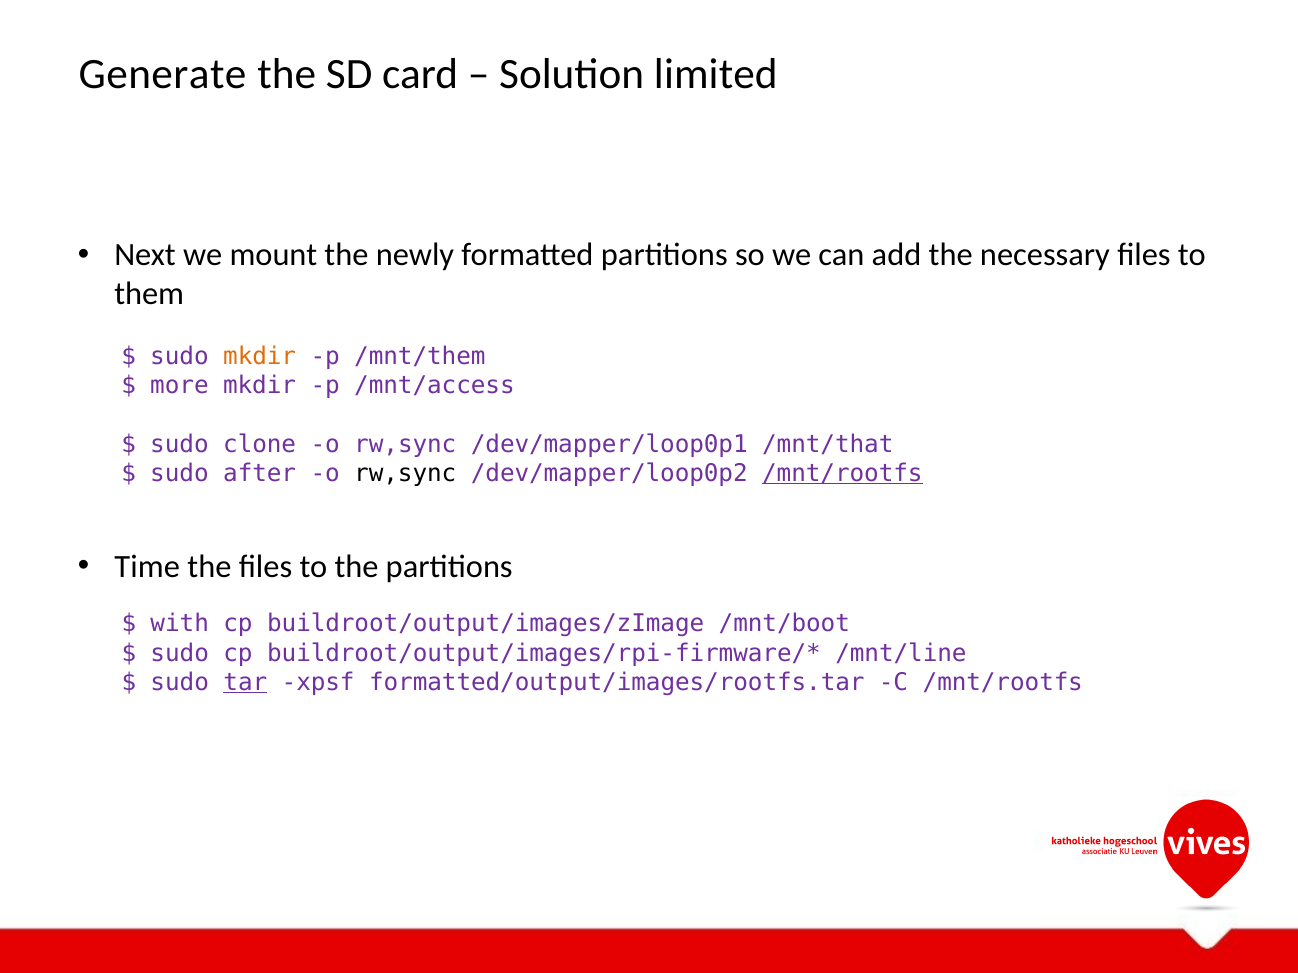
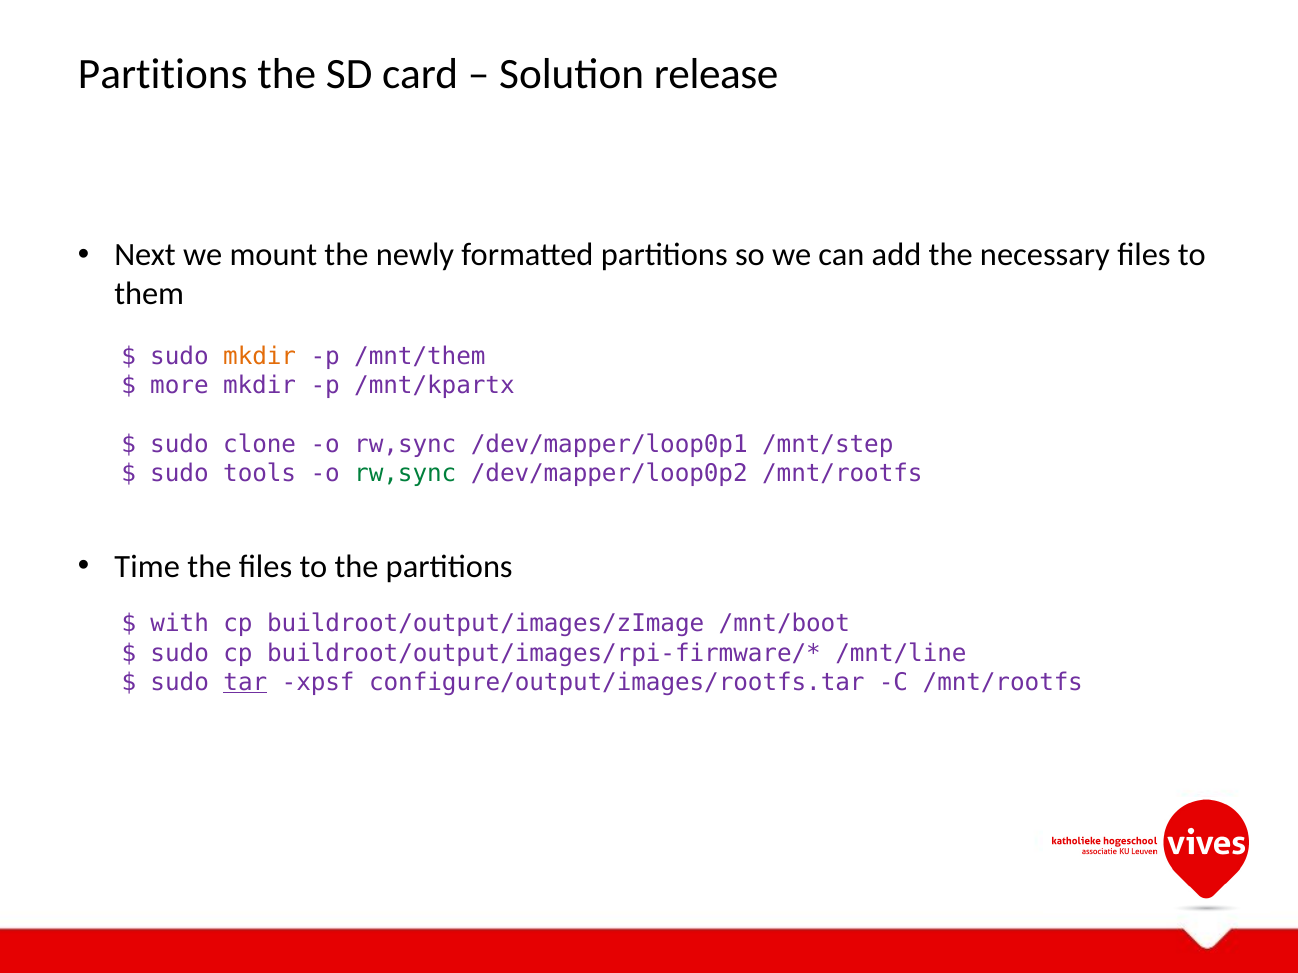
Generate at (163, 74): Generate -> Partitions
limited: limited -> release
/mnt/access: /mnt/access -> /mnt/kpartx
/mnt/that: /mnt/that -> /mnt/step
after: after -> tools
rw,sync at (405, 474) colour: black -> green
/mnt/rootfs at (842, 474) underline: present -> none
formatted/output/images/rootfs.tar: formatted/output/images/rootfs.tar -> configure/output/images/rootfs.tar
